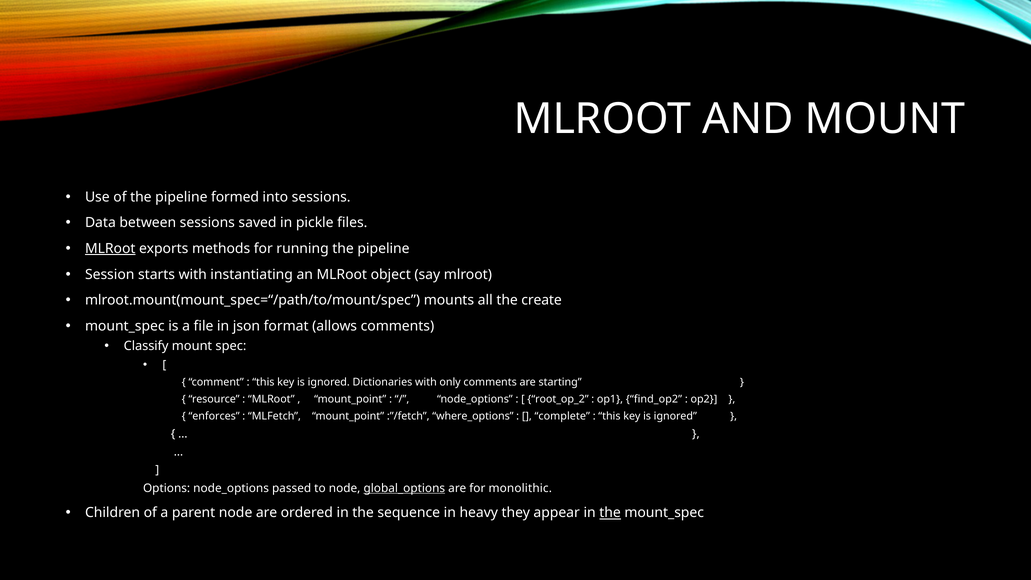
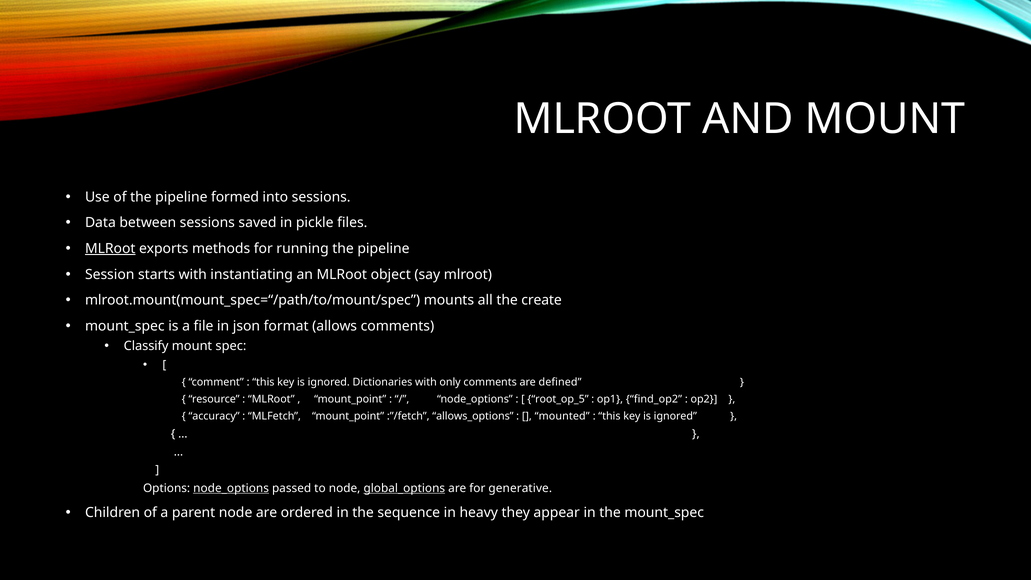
starting: starting -> defined
root_op_2: root_op_2 -> root_op_5
enforces: enforces -> accuracy
where_options: where_options -> allows_options
complete: complete -> mounted
node_options at (231, 488) underline: none -> present
monolithic: monolithic -> generative
the at (610, 513) underline: present -> none
